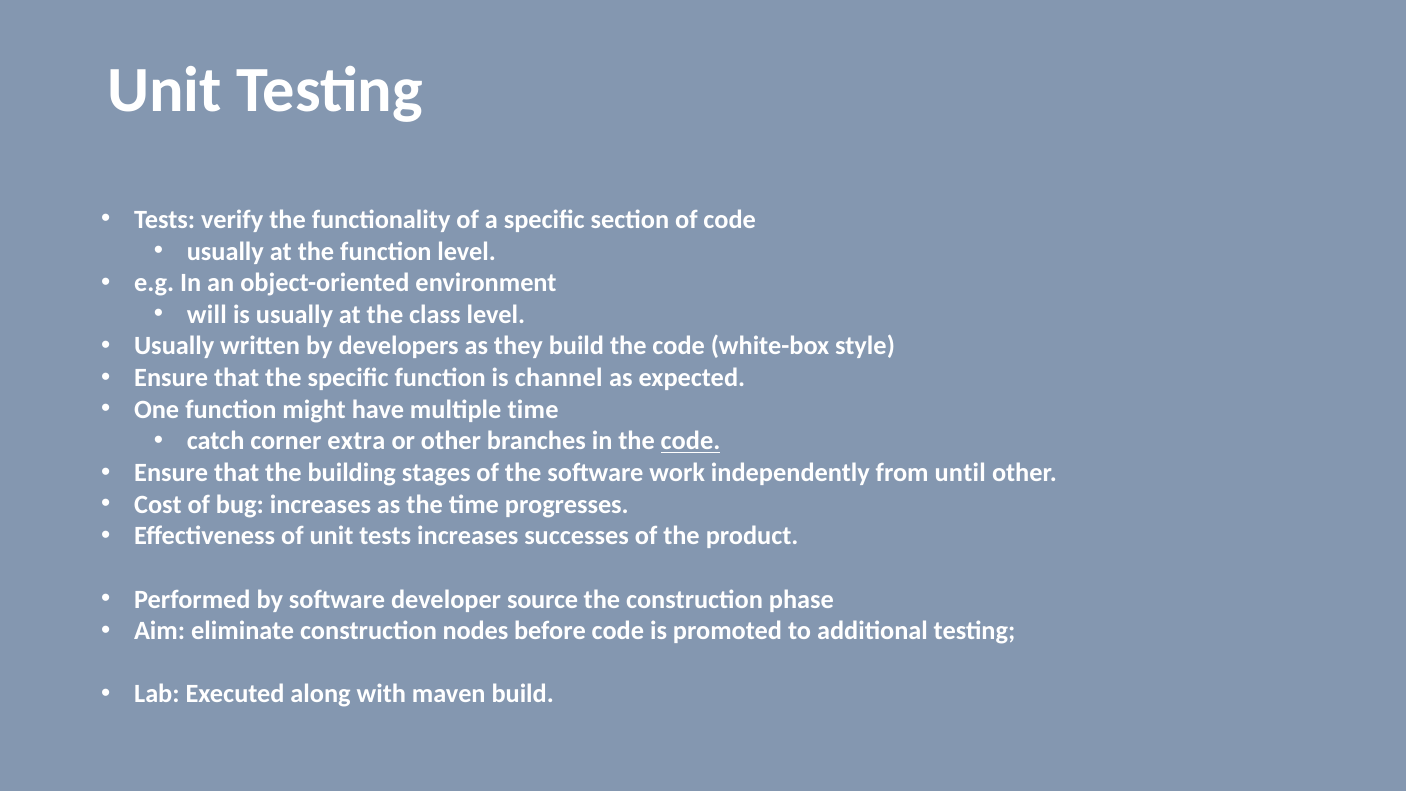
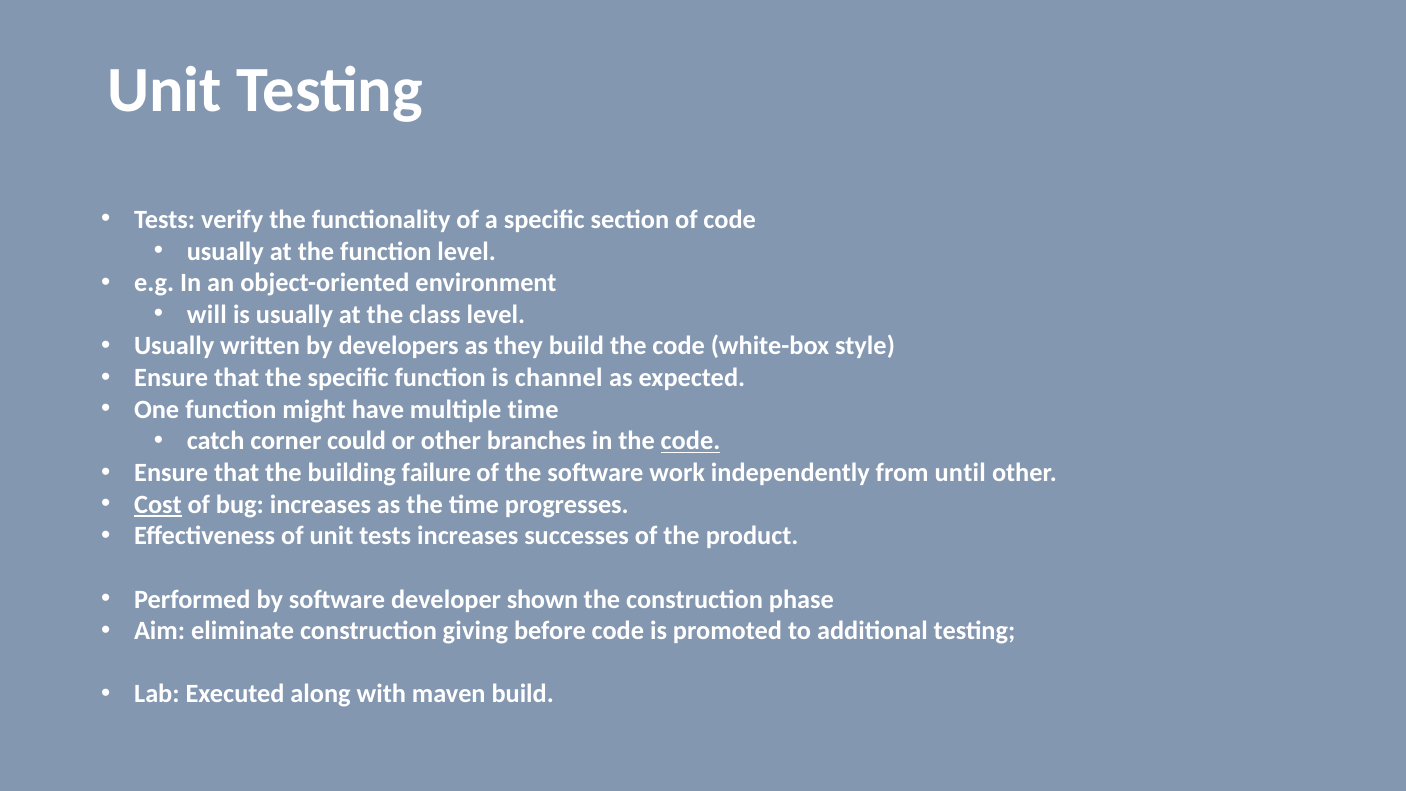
extra: extra -> could
stages: stages -> failure
Cost underline: none -> present
source: source -> shown
nodes: nodes -> giving
